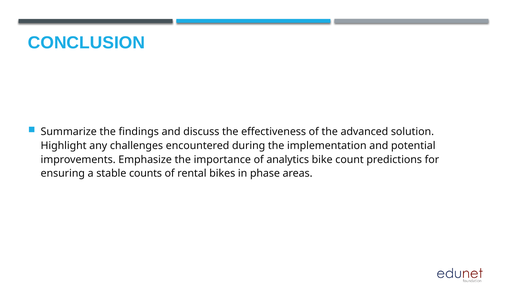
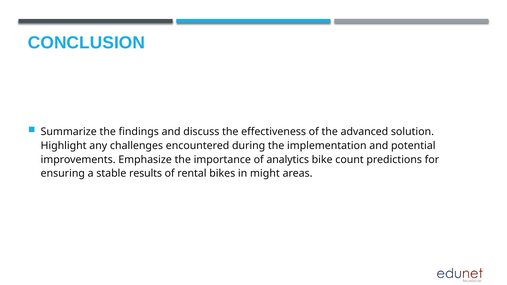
counts: counts -> results
phase: phase -> might
